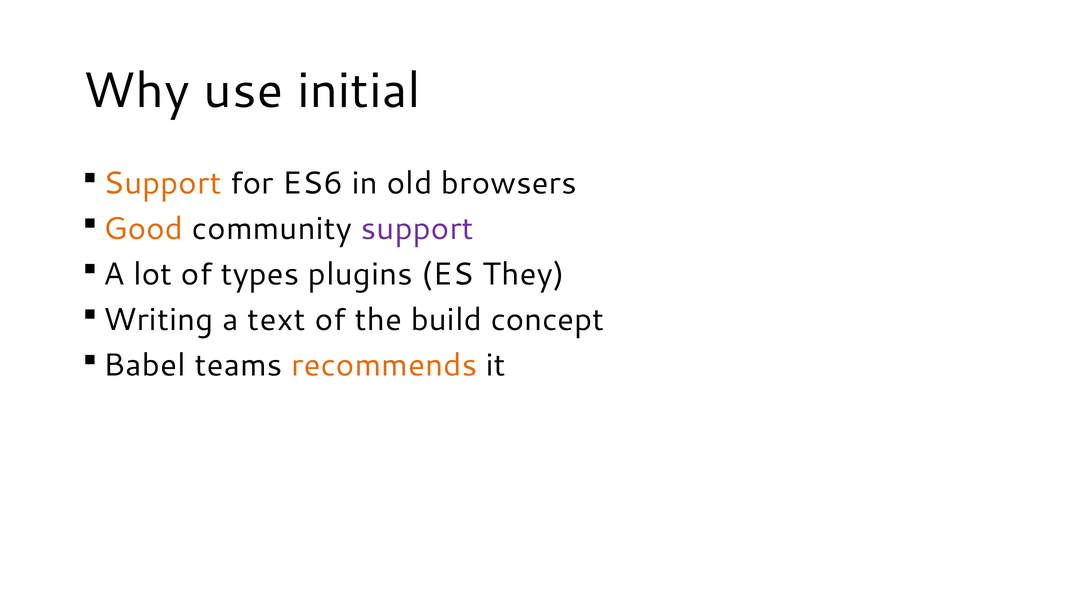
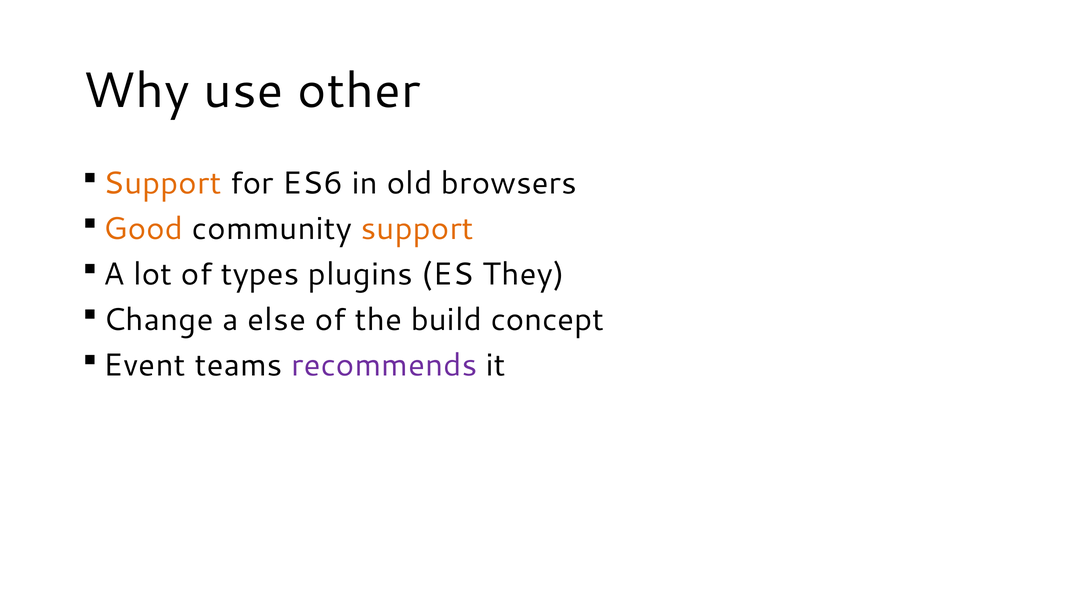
initial: initial -> other
support at (417, 229) colour: purple -> orange
Writing: Writing -> Change
text: text -> else
Babel: Babel -> Event
recommends colour: orange -> purple
